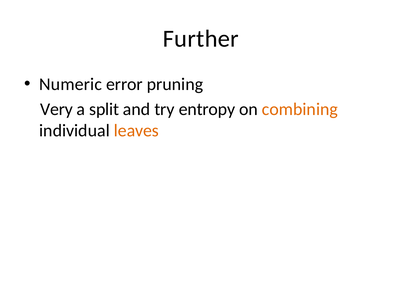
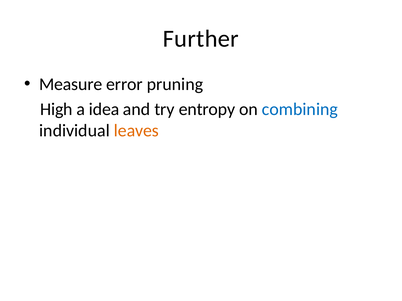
Numeric: Numeric -> Measure
Very: Very -> High
split: split -> idea
combining colour: orange -> blue
